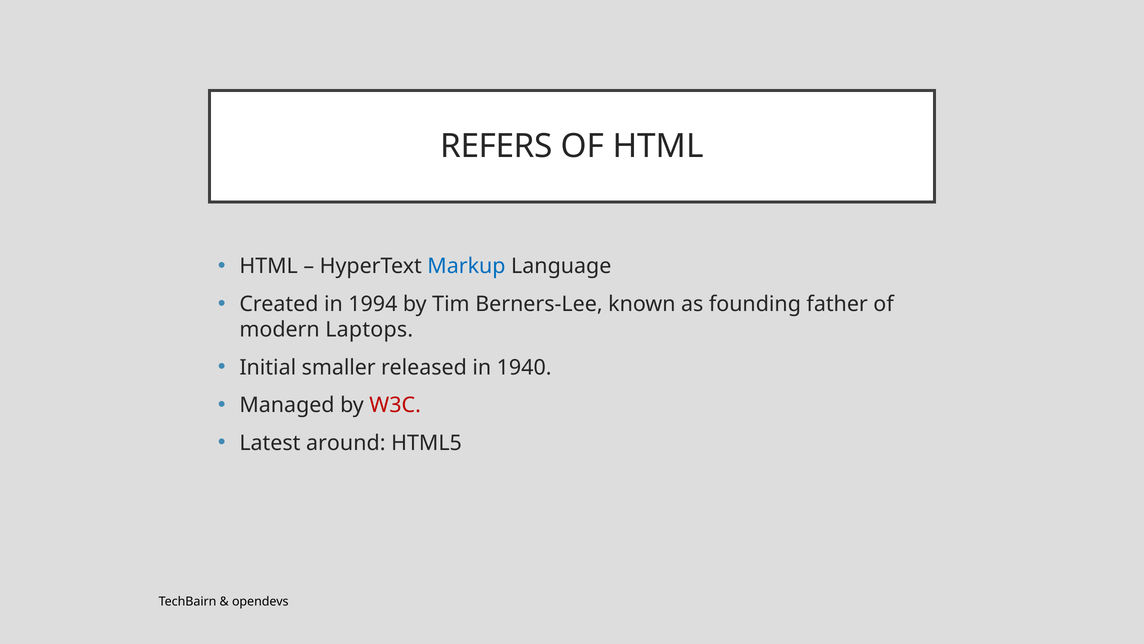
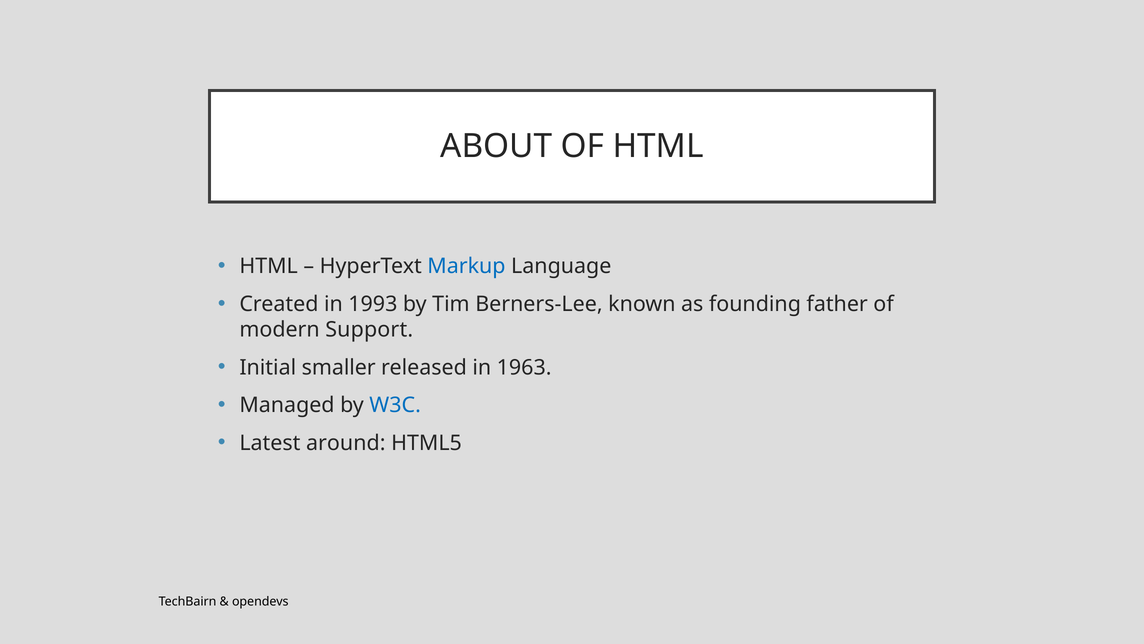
REFERS: REFERS -> ABOUT
1994: 1994 -> 1993
Laptops: Laptops -> Support
1940: 1940 -> 1963
W3C colour: red -> blue
